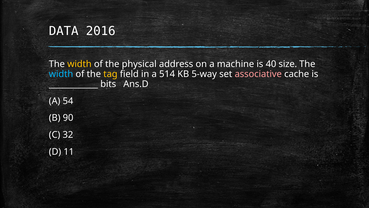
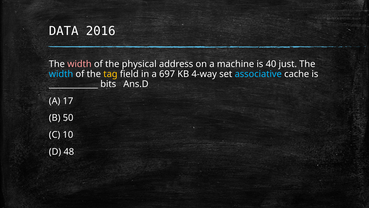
width at (79, 64) colour: yellow -> pink
size: size -> just
514: 514 -> 697
5-way: 5-way -> 4-way
associative colour: pink -> light blue
54: 54 -> 17
90: 90 -> 50
32: 32 -> 10
11: 11 -> 48
